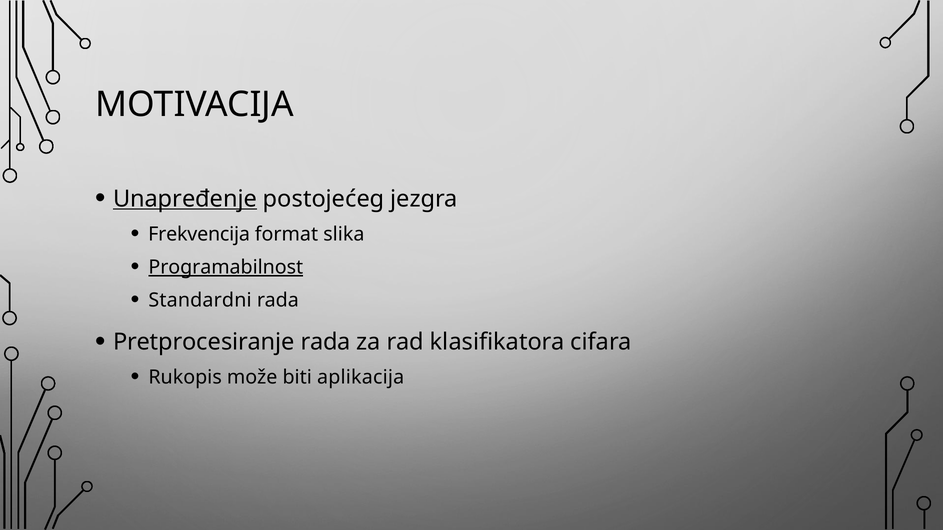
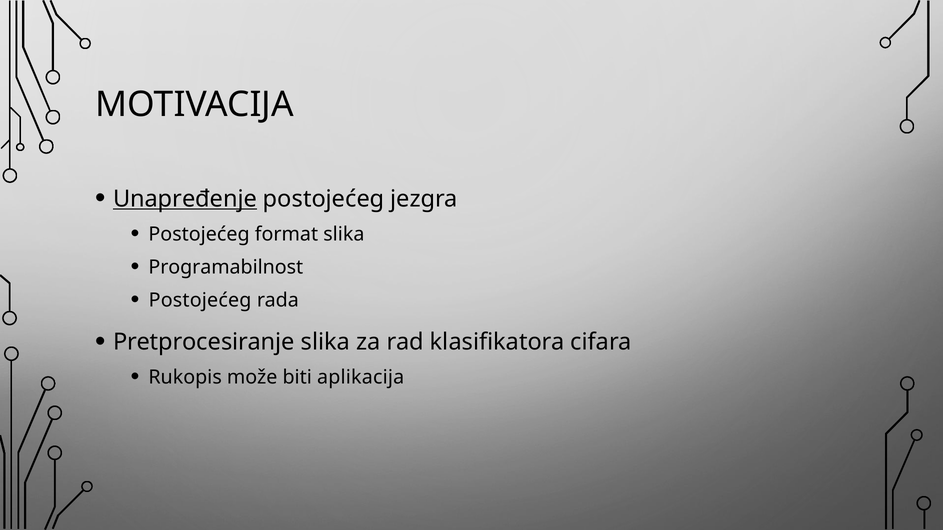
Frekvencija at (199, 234): Frekvencija -> Postojećeg
Programabilnost underline: present -> none
Standardni at (200, 301): Standardni -> Postojećeg
Pretprocesiranje rada: rada -> slika
